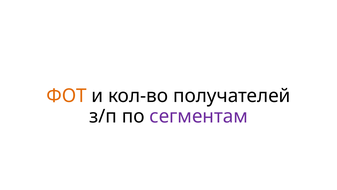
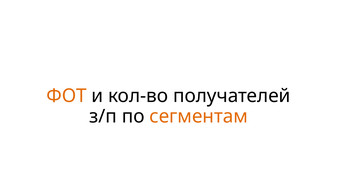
сегментам colour: purple -> orange
